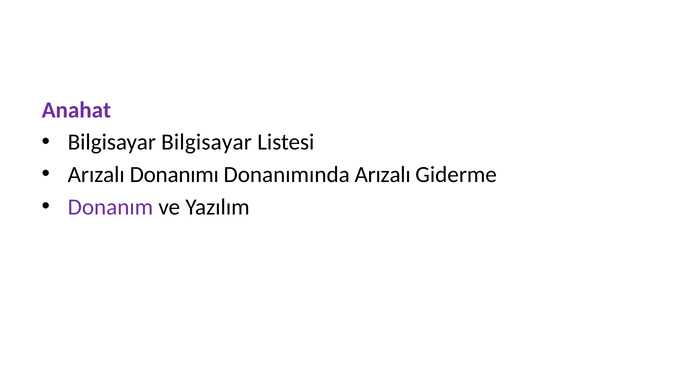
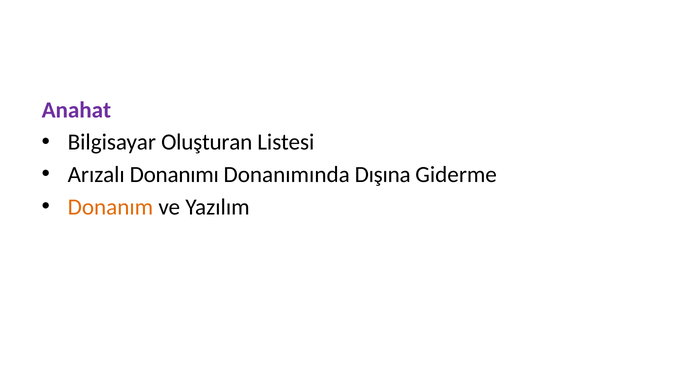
Bilgisayar Bilgisayar: Bilgisayar -> Oluşturan
Donanımında Arızalı: Arızalı -> Dışına
Donanım colour: purple -> orange
